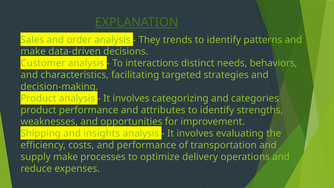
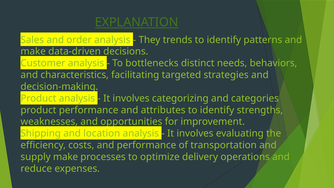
interactions: interactions -> bottlenecks
insights: insights -> location
